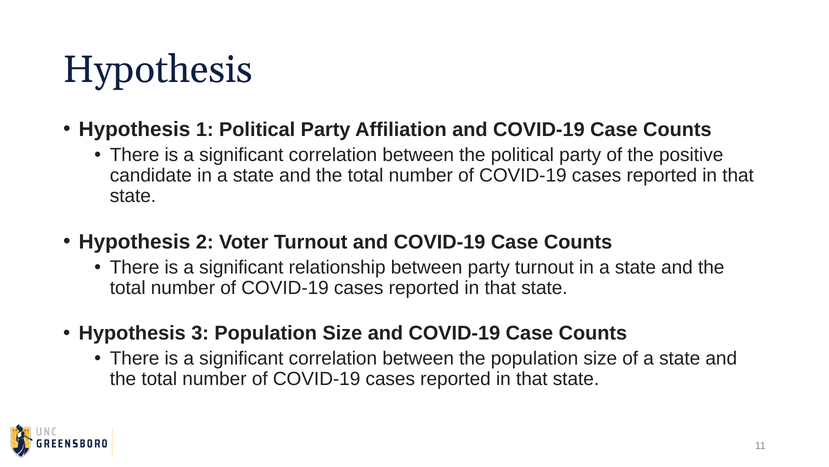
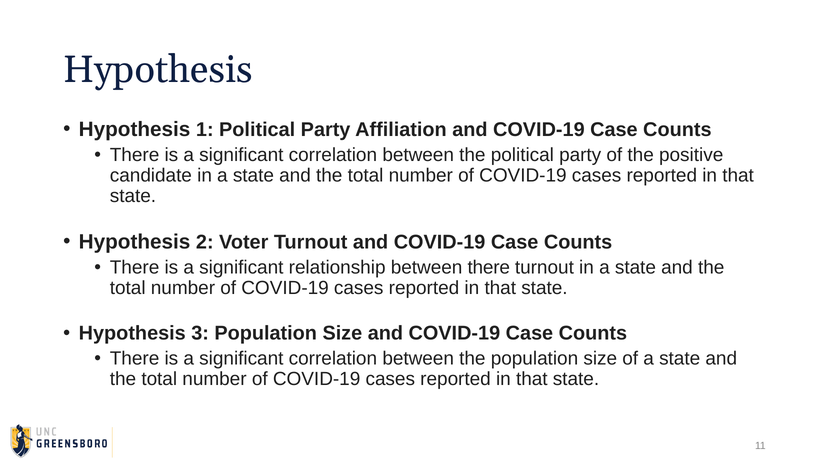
between party: party -> there
